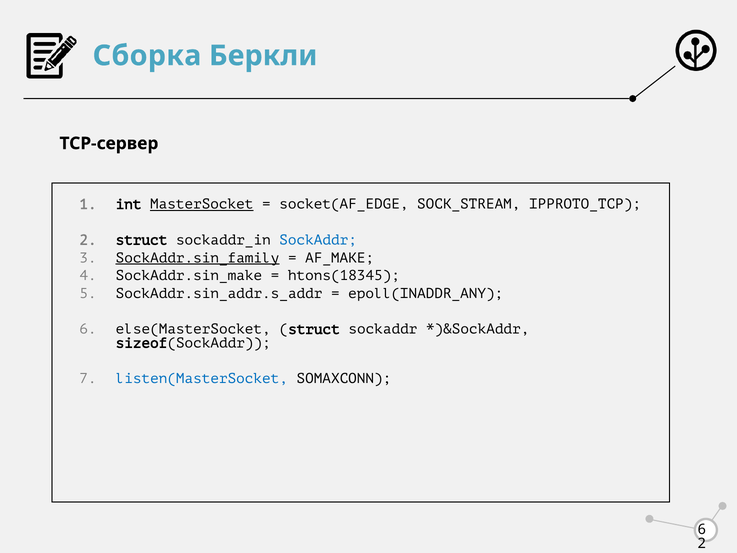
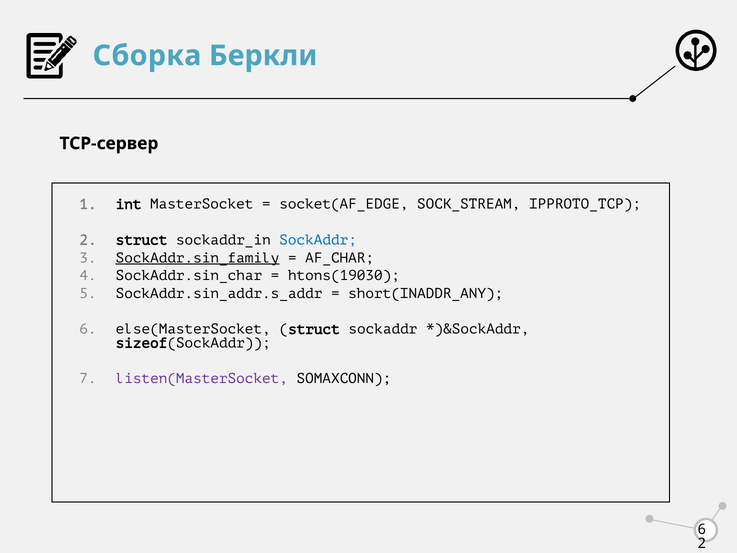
MasterSocket underline: present -> none
AF_MAKE: AF_MAKE -> AF_CHAR
SockAddr.sin_make: SockAddr.sin_make -> SockAddr.sin_char
htons(18345: htons(18345 -> htons(19030
epoll(INADDR_ANY: epoll(INADDR_ANY -> short(INADDR_ANY
listen(MasterSocket colour: blue -> purple
